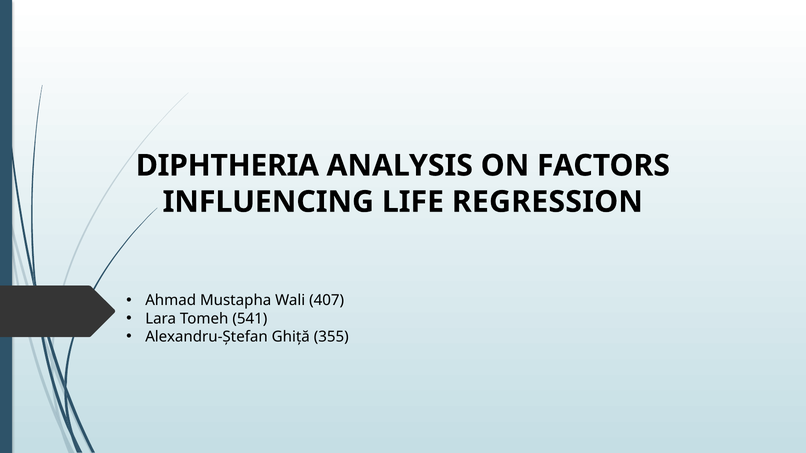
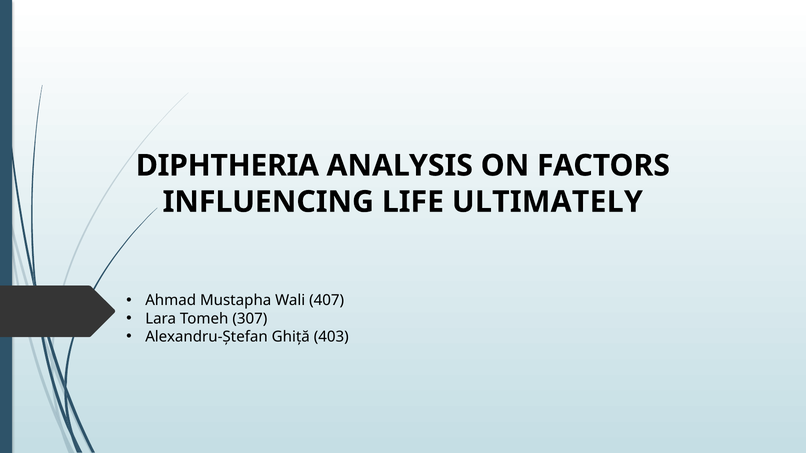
REGRESSION: REGRESSION -> ULTIMATELY
541: 541 -> 307
355: 355 -> 403
